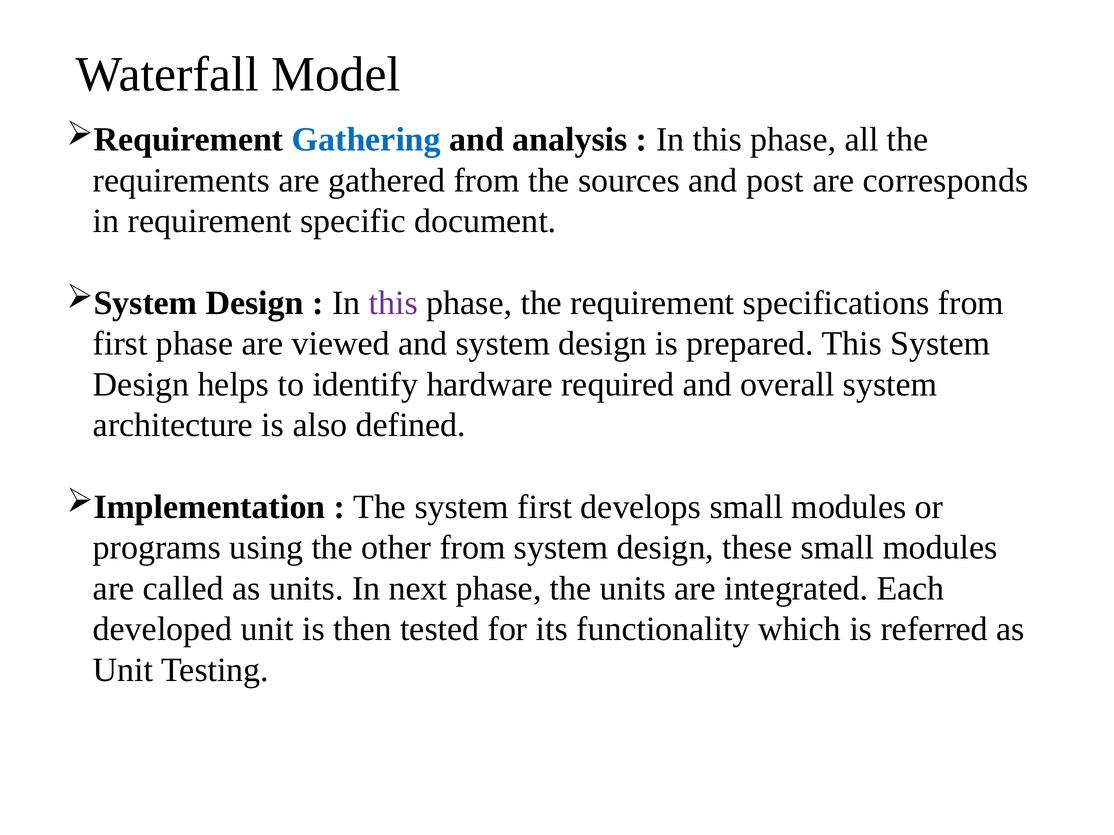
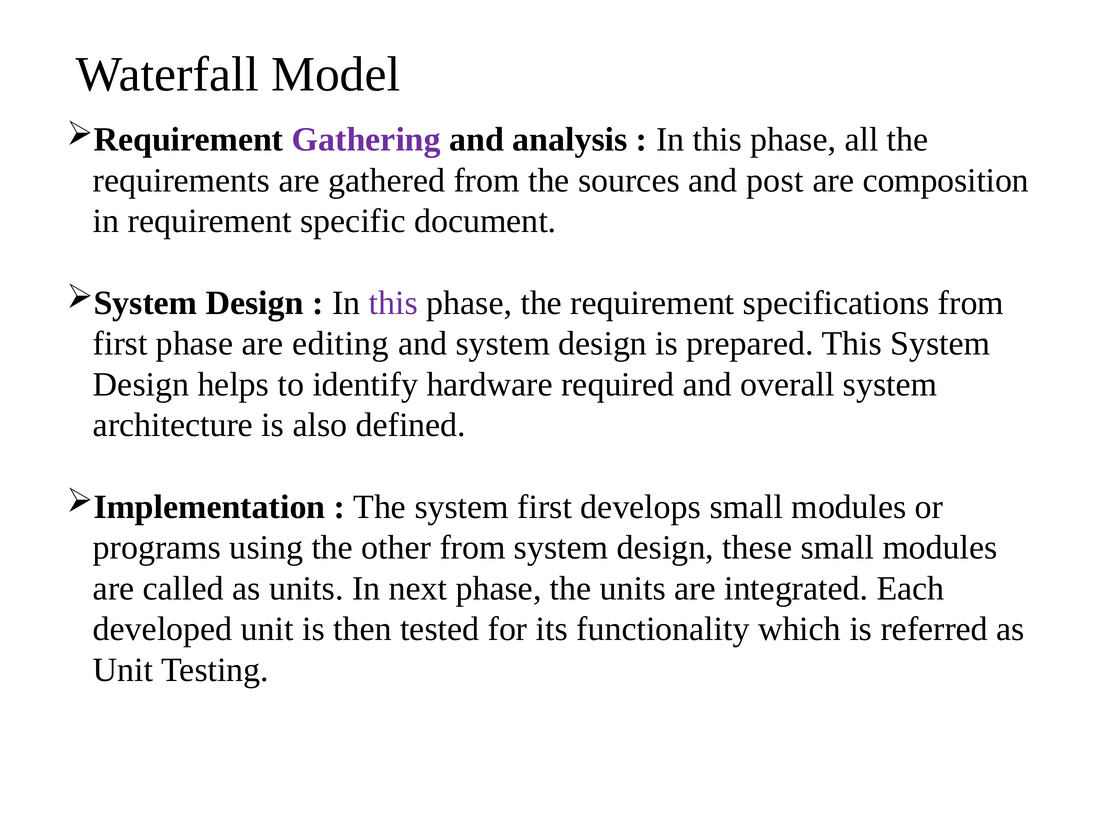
Gathering colour: blue -> purple
corresponds: corresponds -> composition
viewed: viewed -> editing
